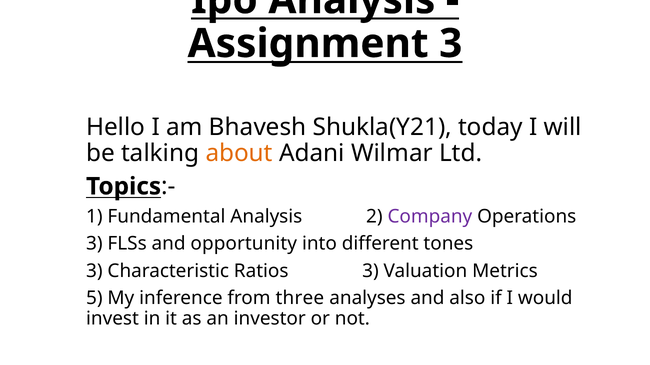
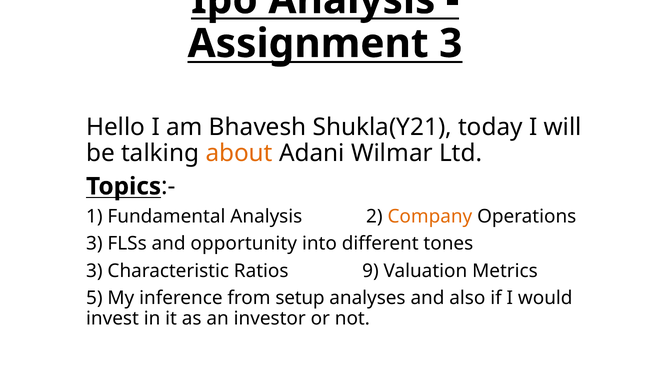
Company colour: purple -> orange
Ratios 3: 3 -> 9
three: three -> setup
